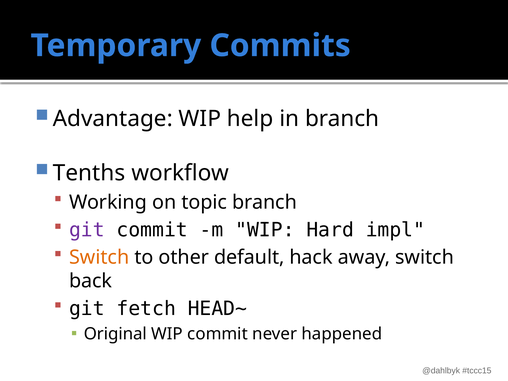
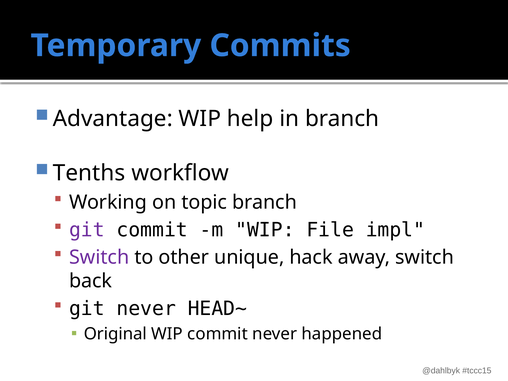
Hard: Hard -> File
Switch at (99, 257) colour: orange -> purple
default: default -> unique
git fetch: fetch -> never
